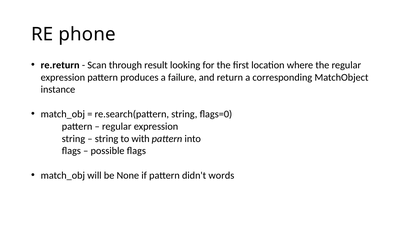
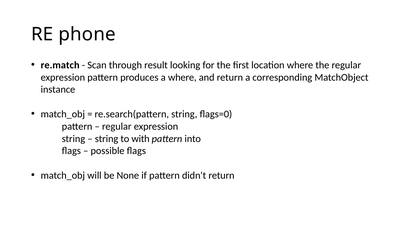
re.return: re.return -> re.match
a failure: failure -> where
didn't words: words -> return
